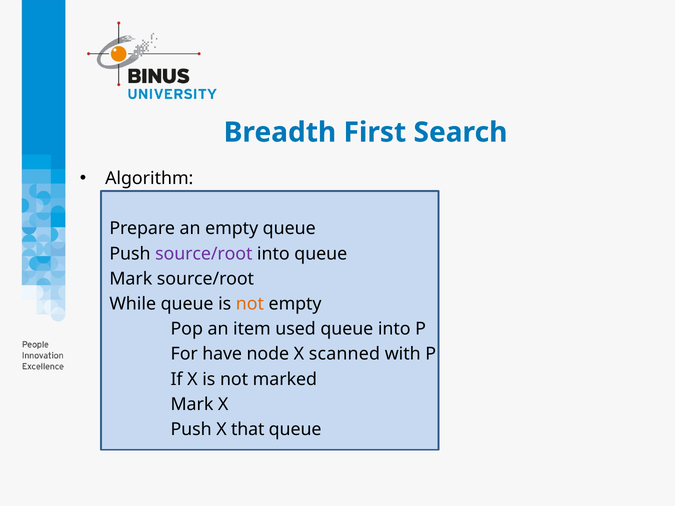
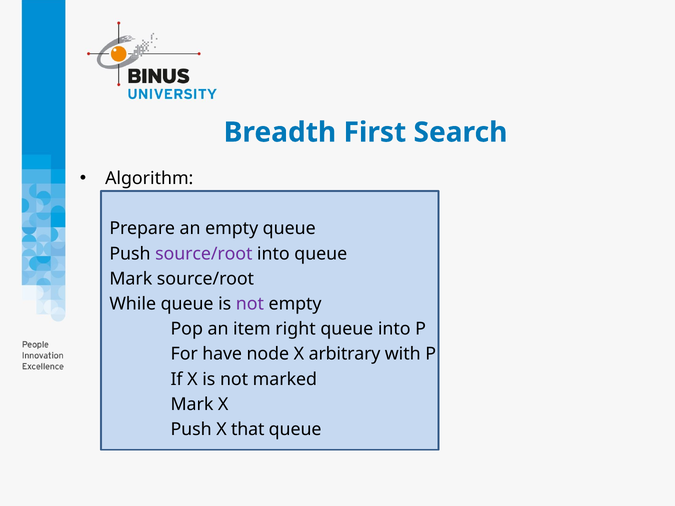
not at (250, 304) colour: orange -> purple
used: used -> right
scanned: scanned -> arbitrary
